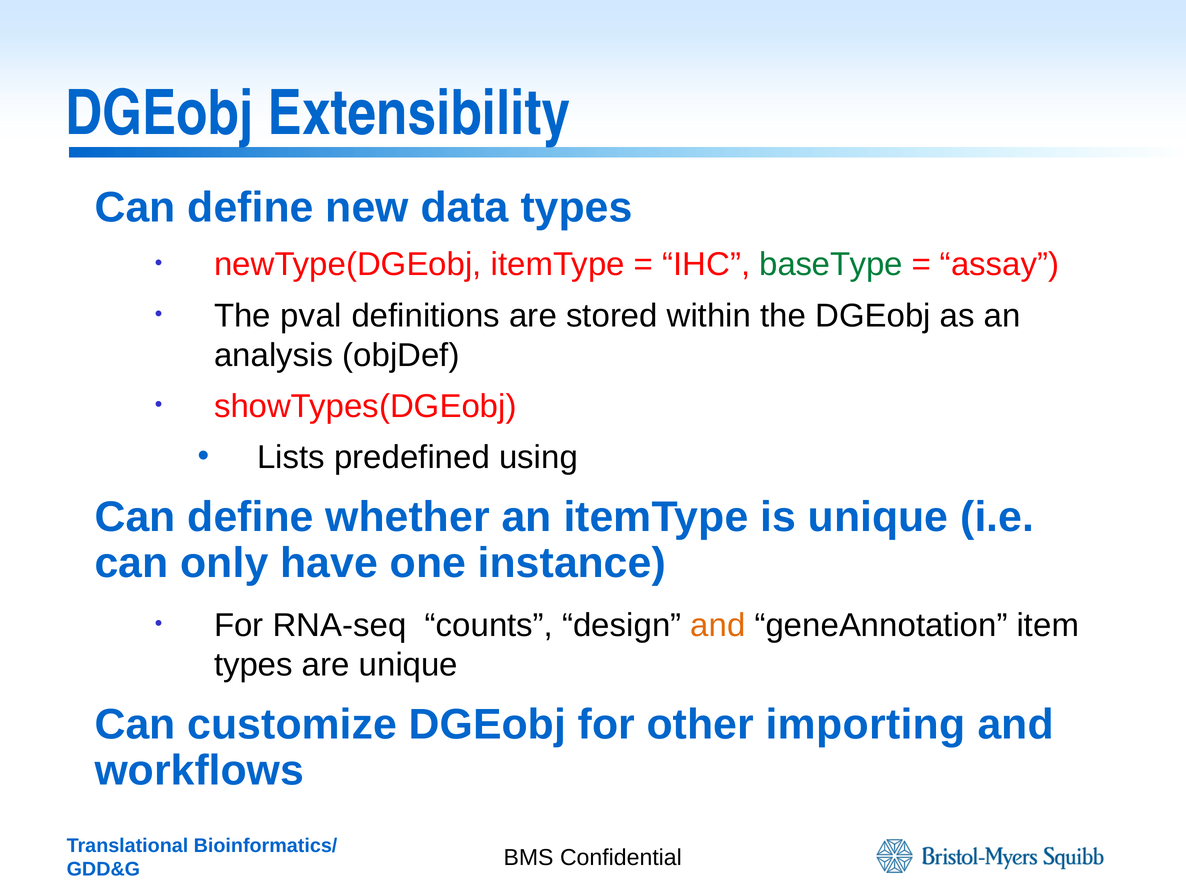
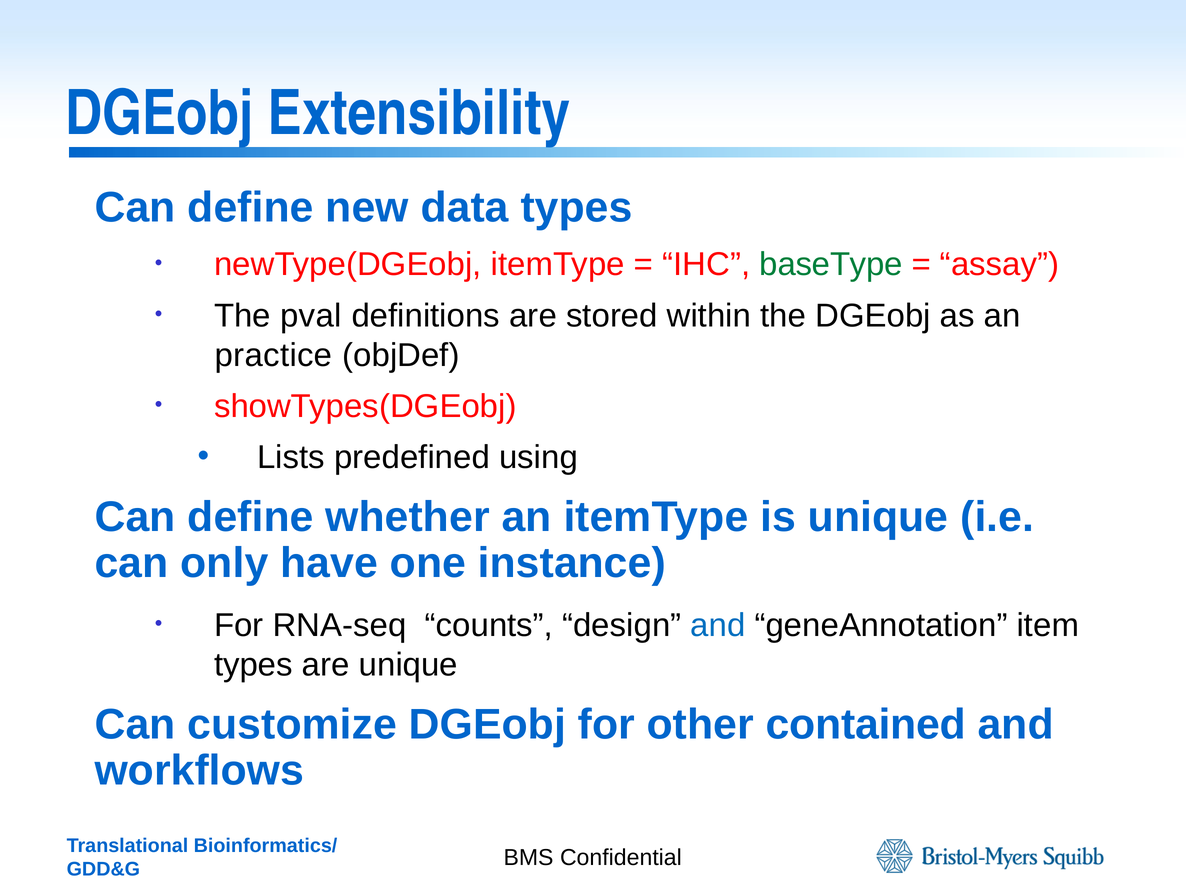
analysis: analysis -> practice
and at (718, 625) colour: orange -> blue
importing: importing -> contained
